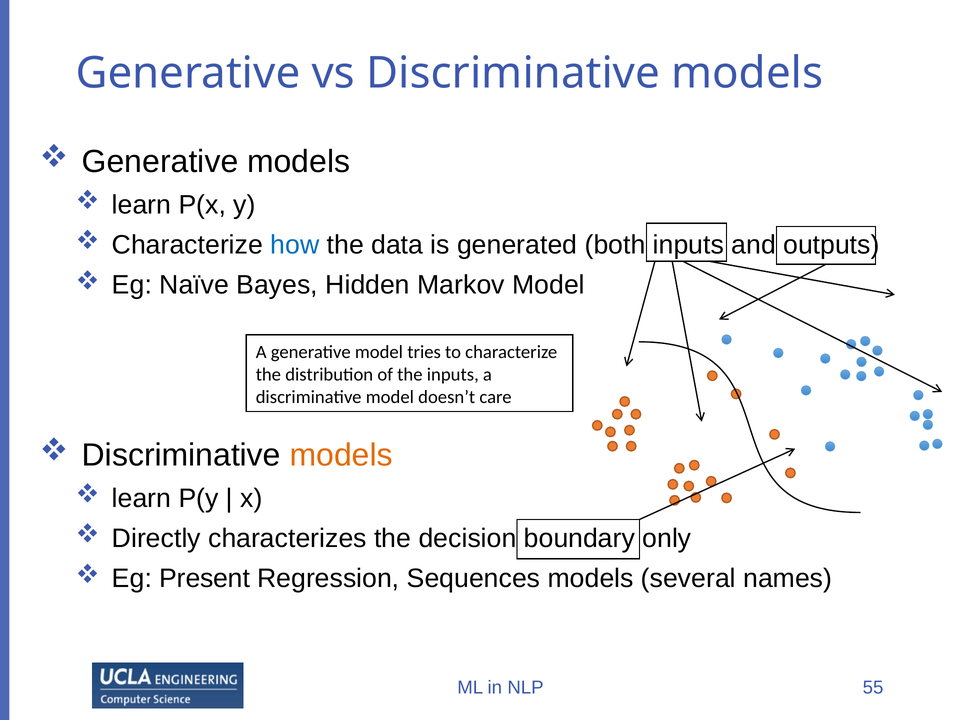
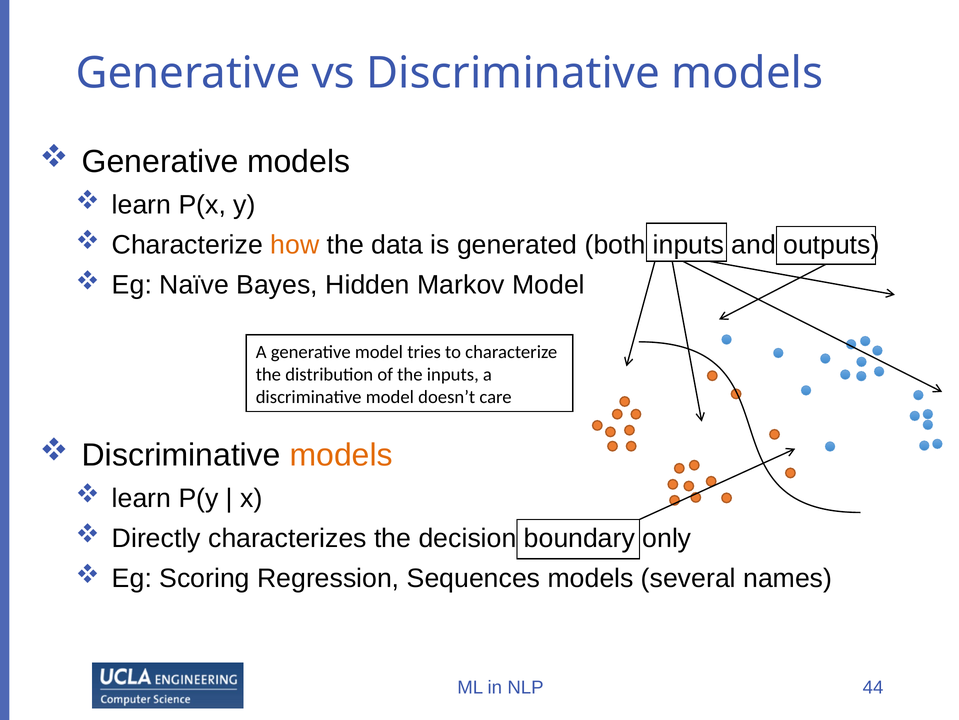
how colour: blue -> orange
Present: Present -> Scoring
55: 55 -> 44
